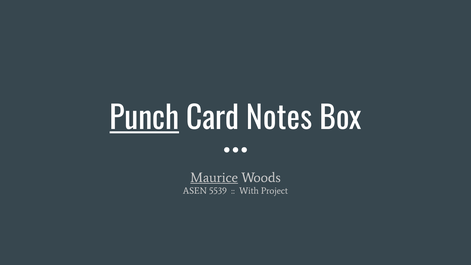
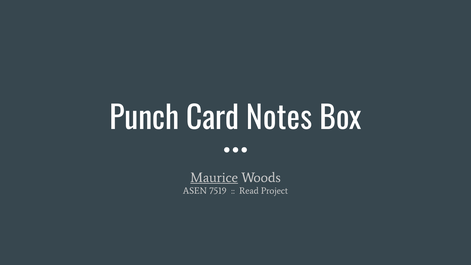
Punch underline: present -> none
5539: 5539 -> 7519
With: With -> Read
